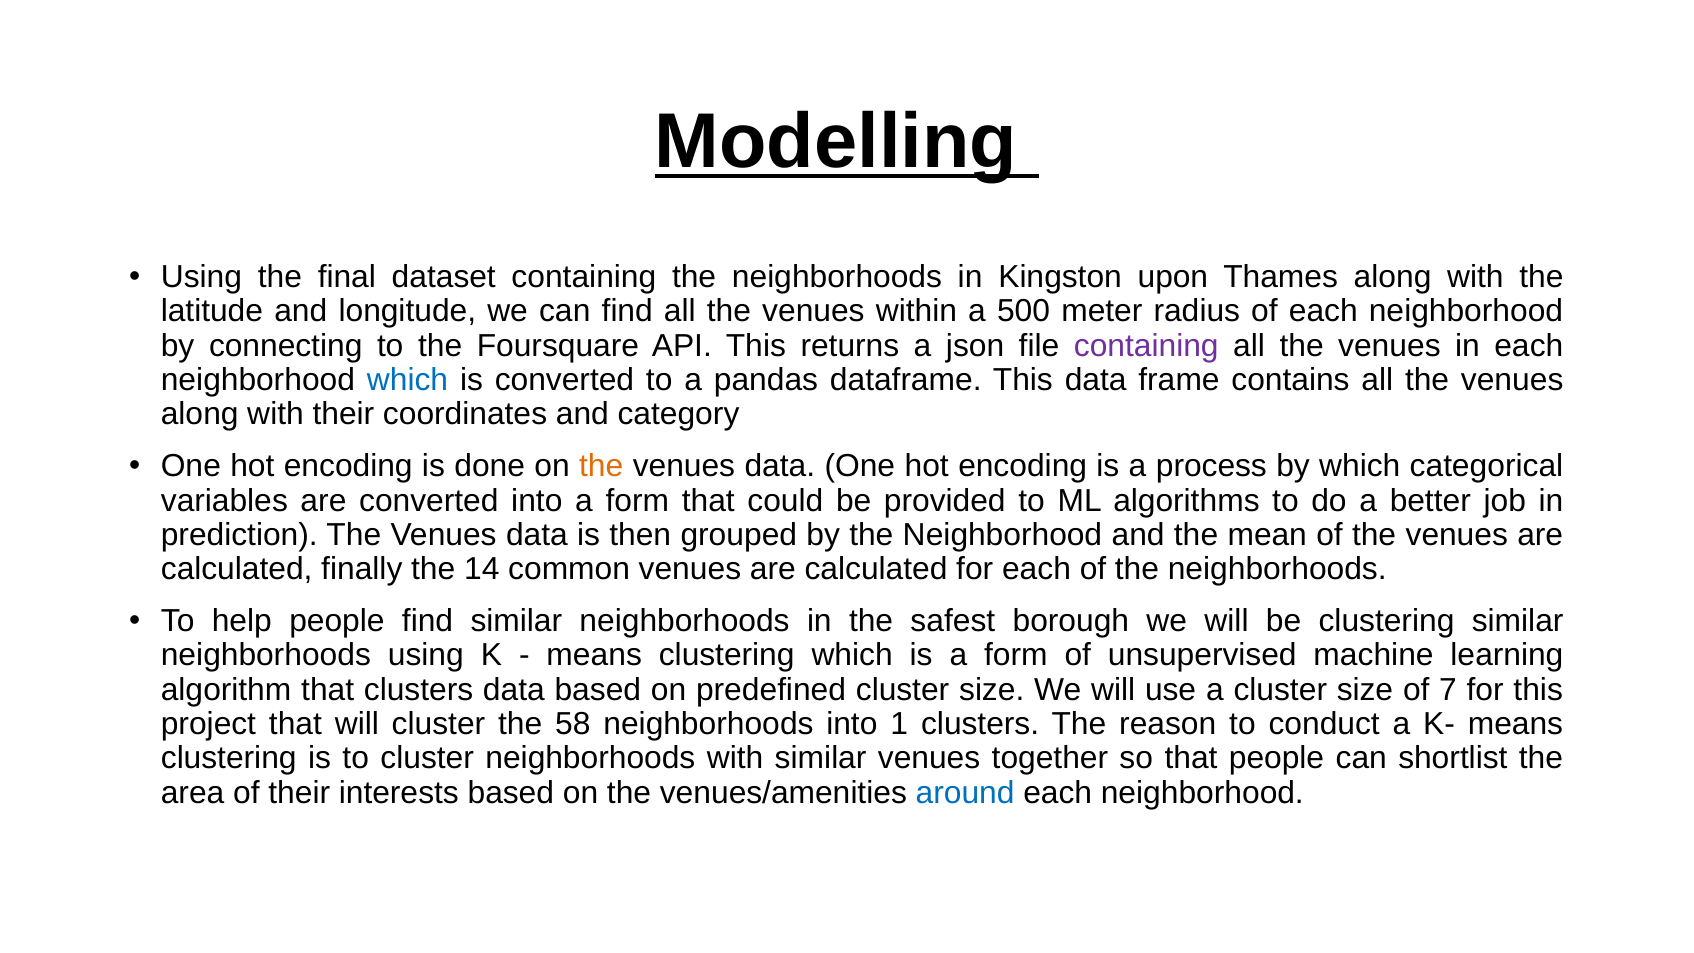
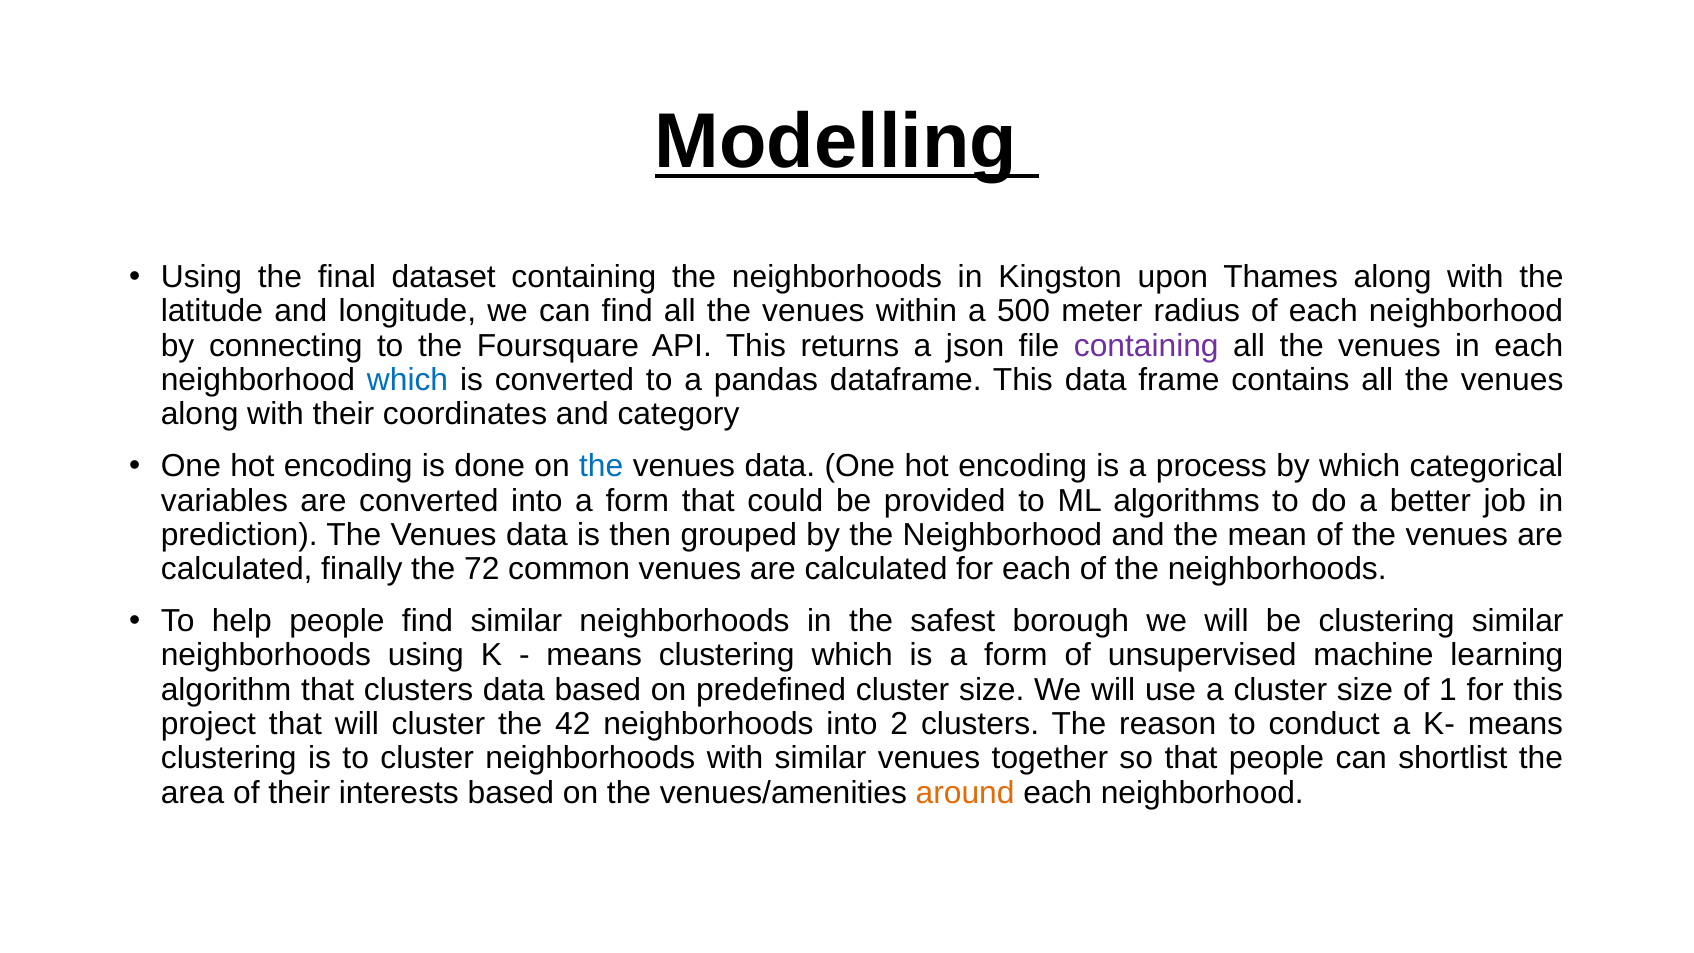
the at (601, 466) colour: orange -> blue
14: 14 -> 72
7: 7 -> 1
58: 58 -> 42
1: 1 -> 2
around colour: blue -> orange
